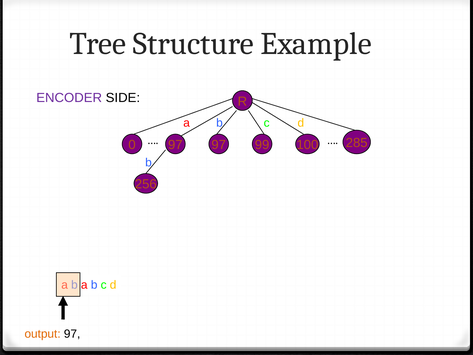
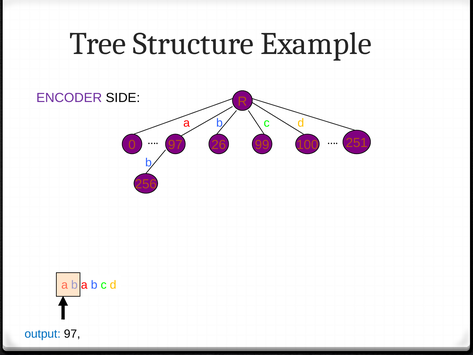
97 97: 97 -> 26
285: 285 -> 251
output colour: orange -> blue
